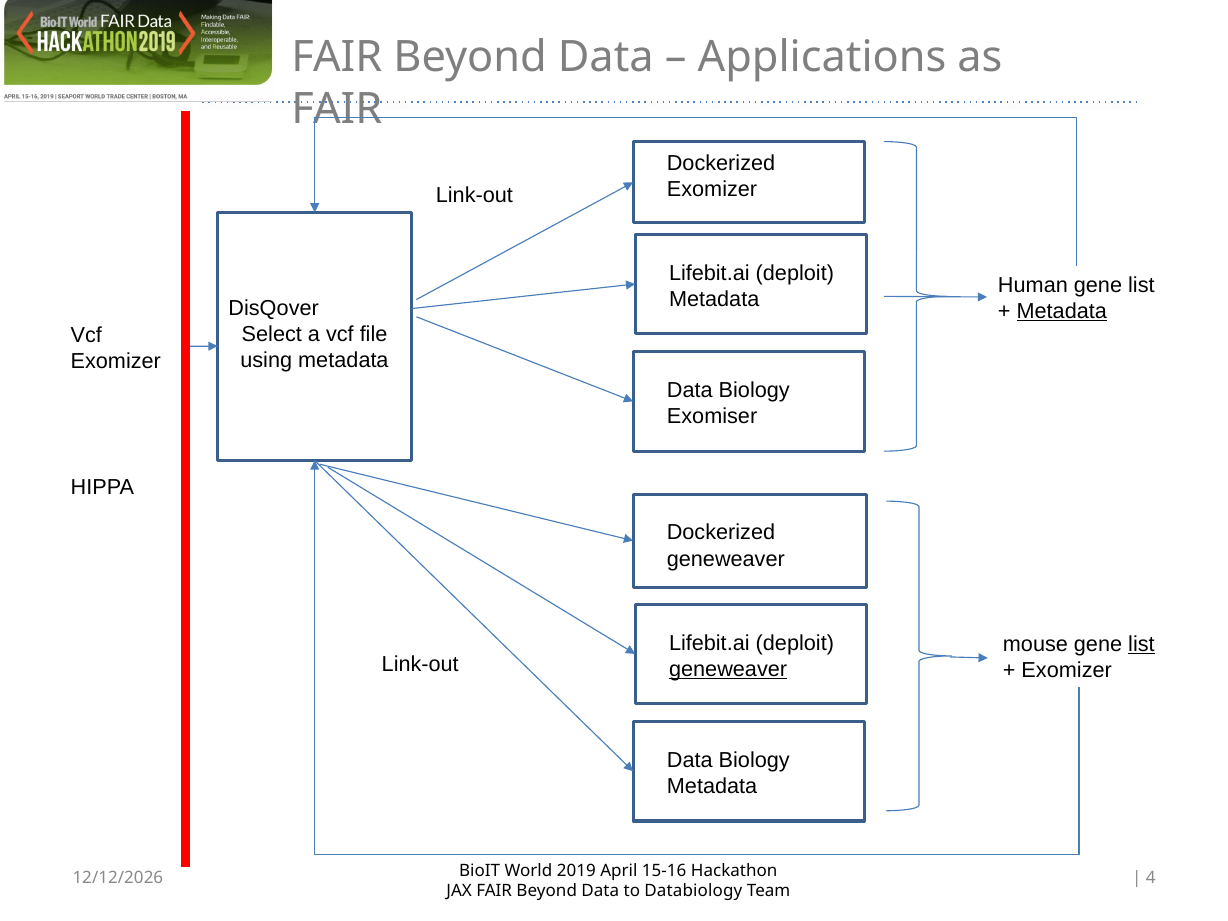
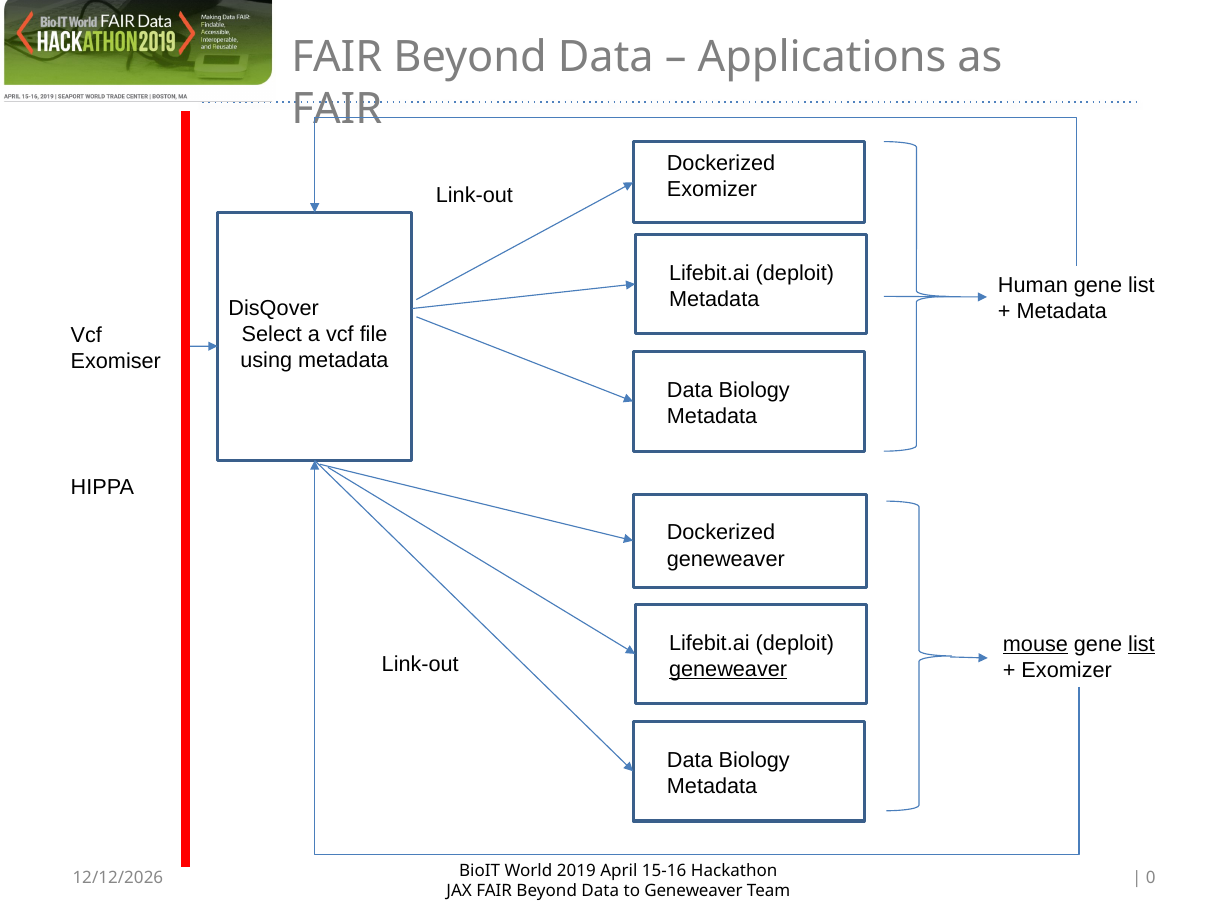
Metadata at (1062, 311) underline: present -> none
Exomizer at (116, 361): Exomizer -> Exomiser
Exomiser at (712, 416): Exomiser -> Metadata
mouse underline: none -> present
4: 4 -> 0
Databiology at (693, 891): Databiology -> Geneweaver
